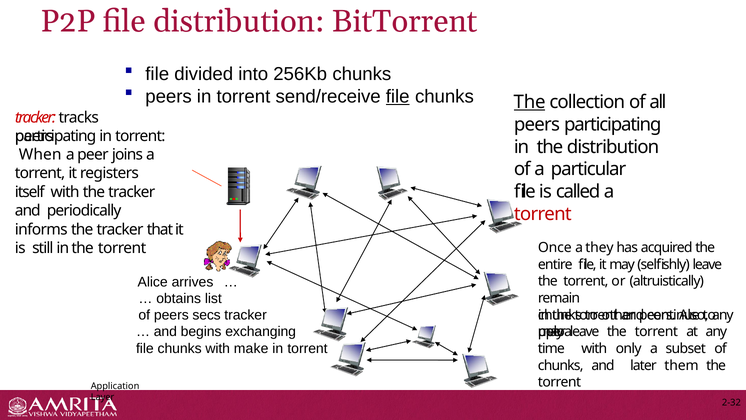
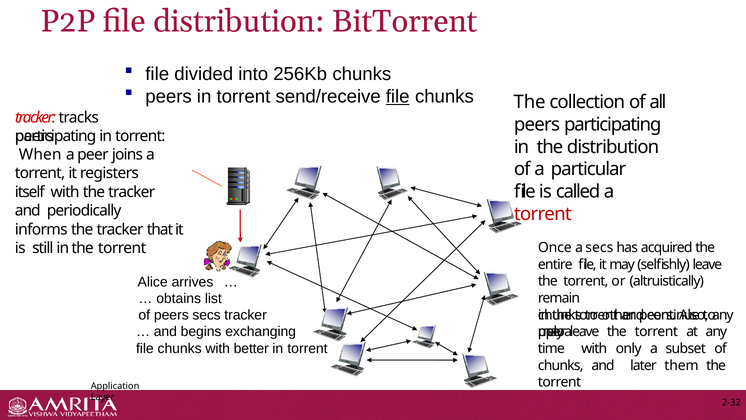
The at (530, 102) underline: present -> none
a they: they -> secs
make: make -> better
